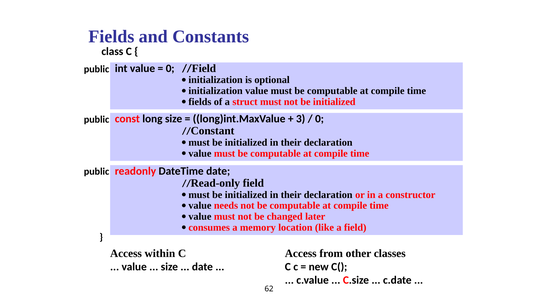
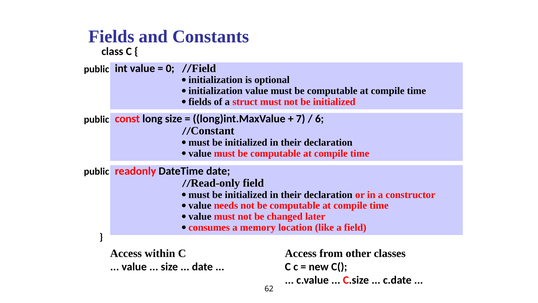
3: 3 -> 7
0 at (319, 119): 0 -> 6
